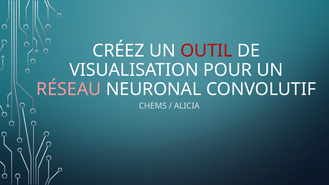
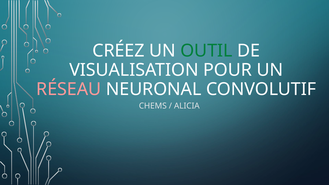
OUTIL colour: red -> green
